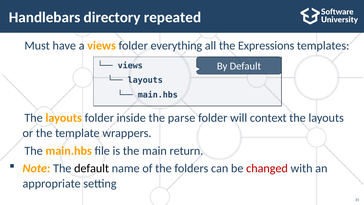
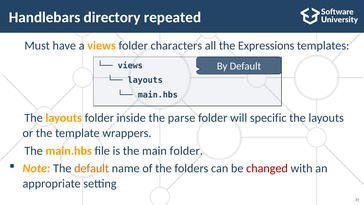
everything: everything -> characters
context: context -> specific
main return: return -> folder
default at (92, 168) colour: black -> orange
